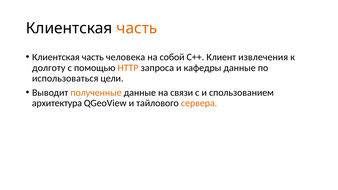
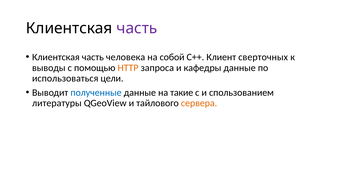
часть at (137, 28) colour: orange -> purple
извлечения: извлечения -> сверточных
долготу: долготу -> выводы
полученные colour: orange -> blue
связи: связи -> такие
архитектура: архитектура -> литературы
